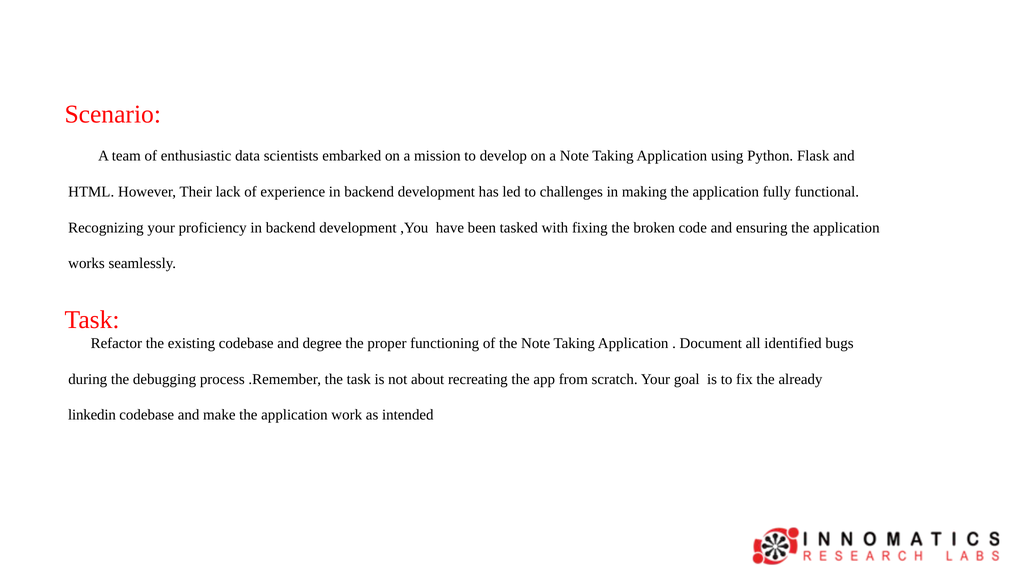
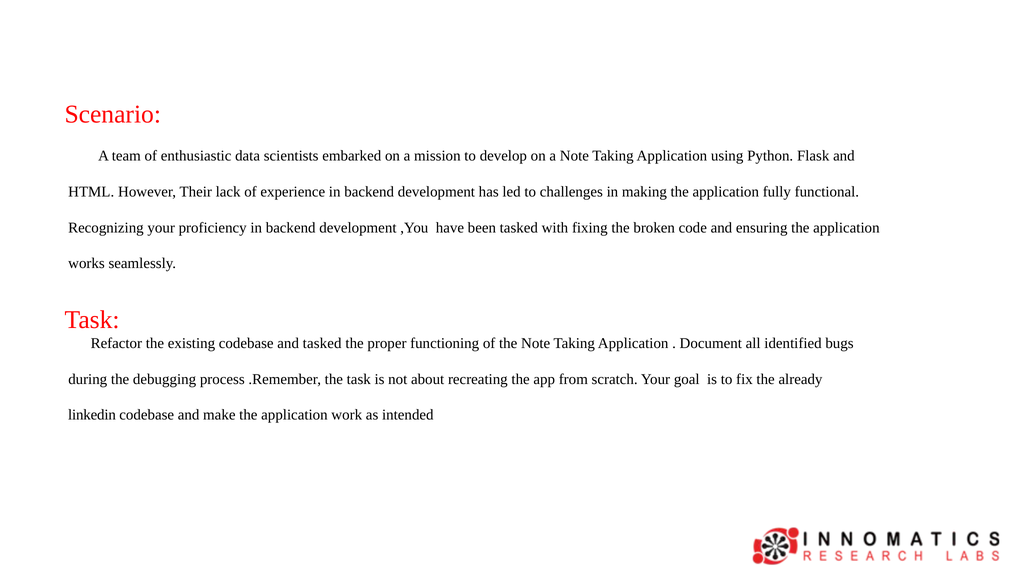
and degree: degree -> tasked
